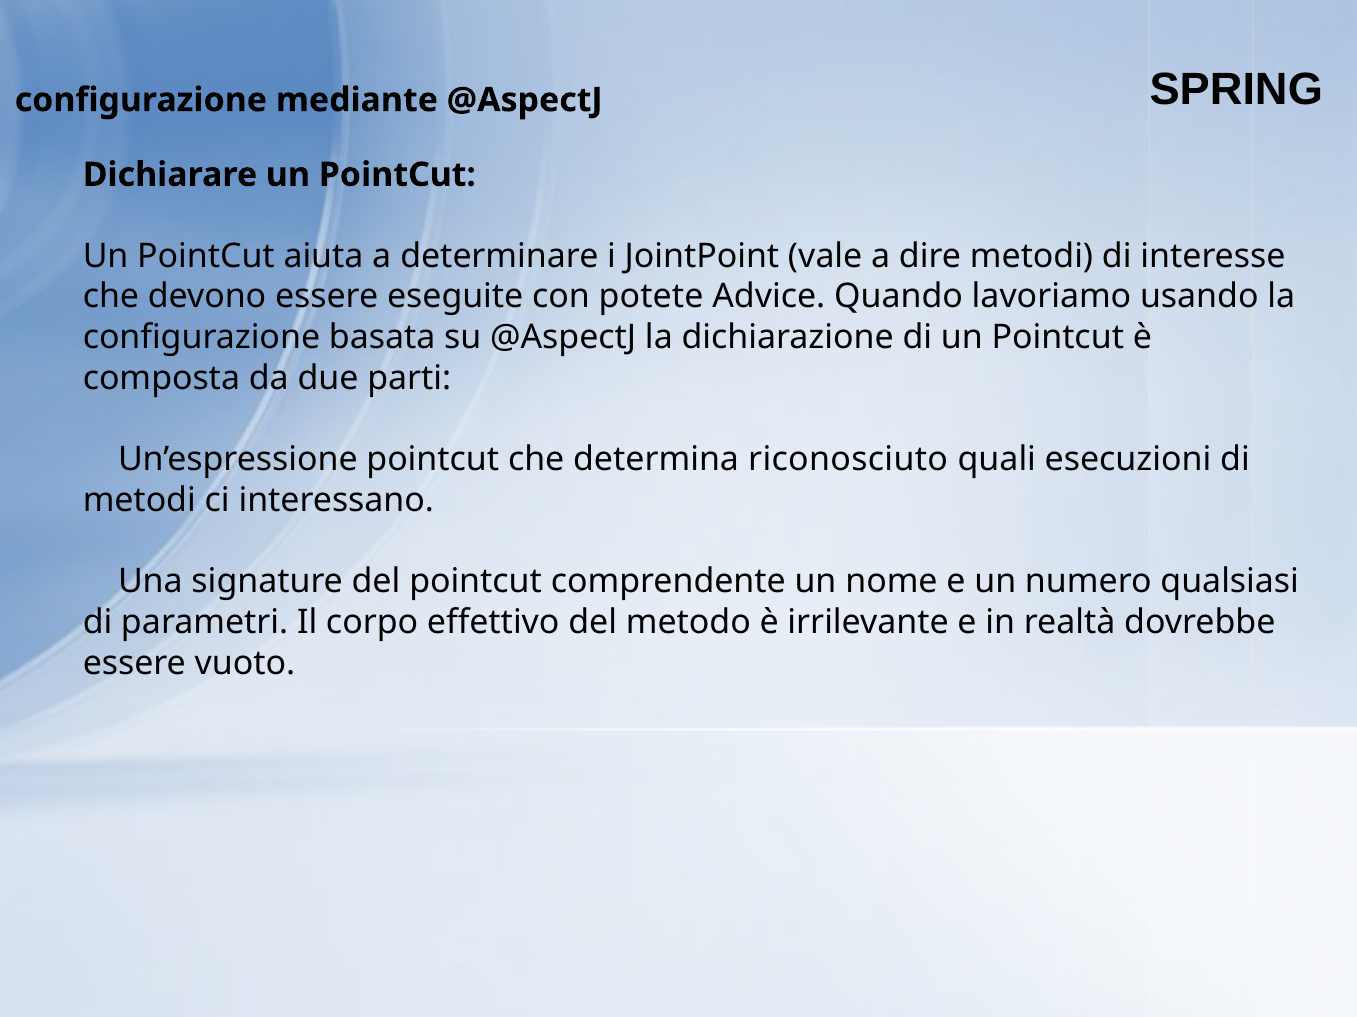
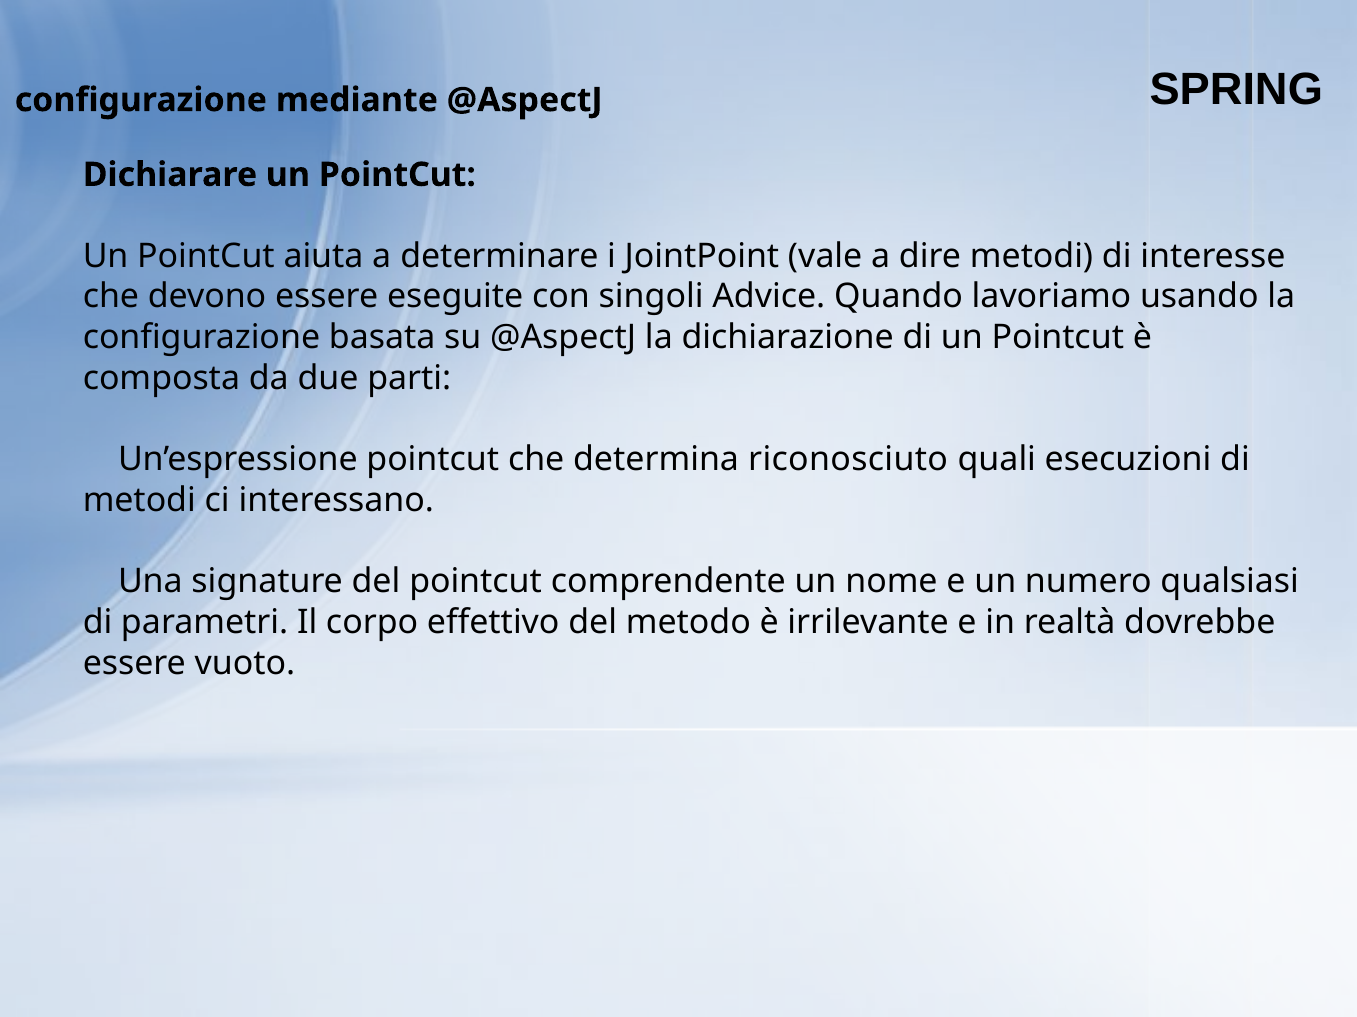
potete: potete -> singoli
